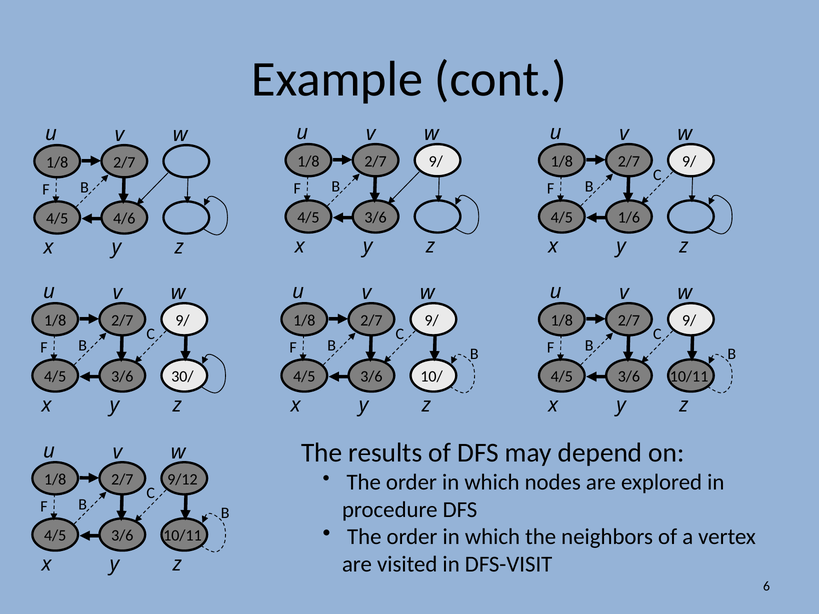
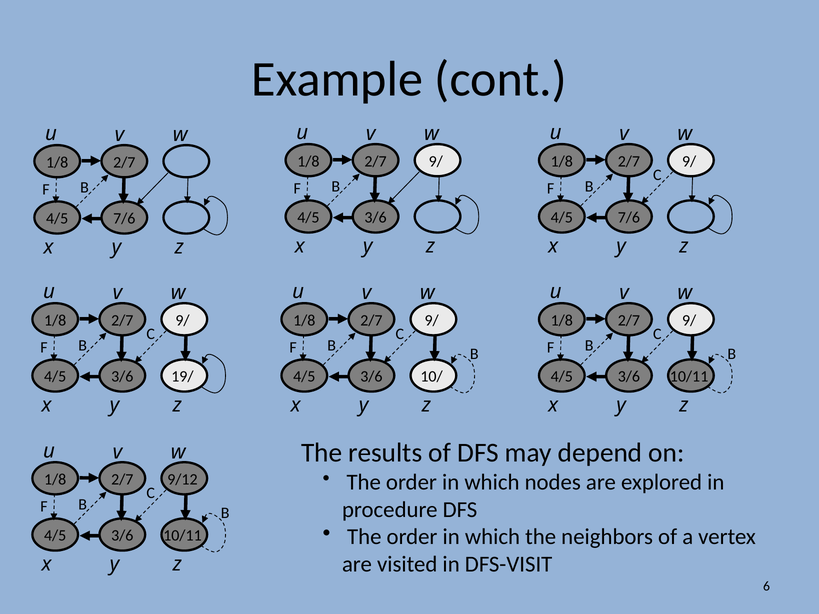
1/6 at (629, 218): 1/6 -> 7/6
4/6 at (124, 219): 4/6 -> 7/6
30/: 30/ -> 19/
